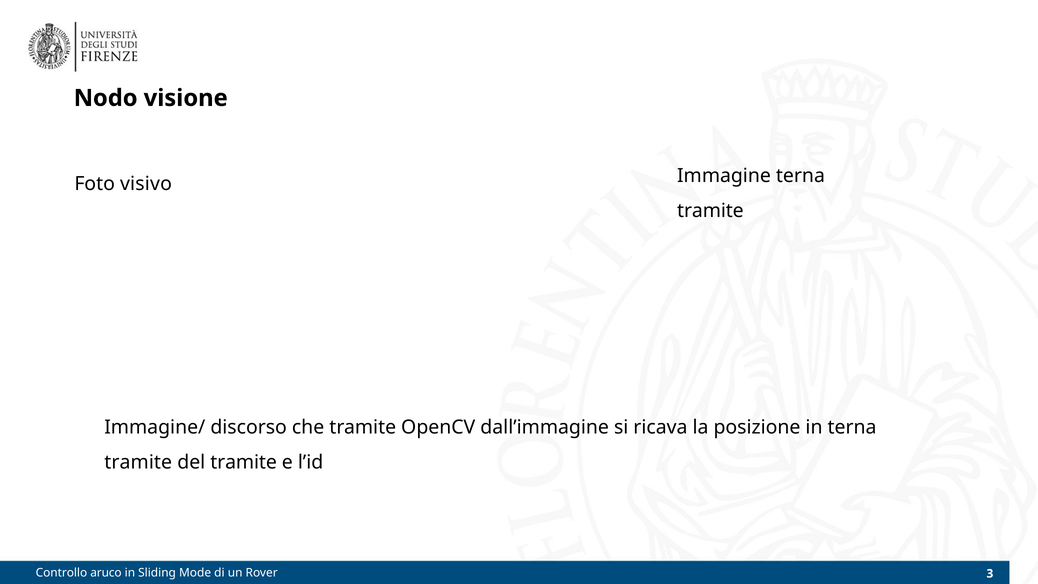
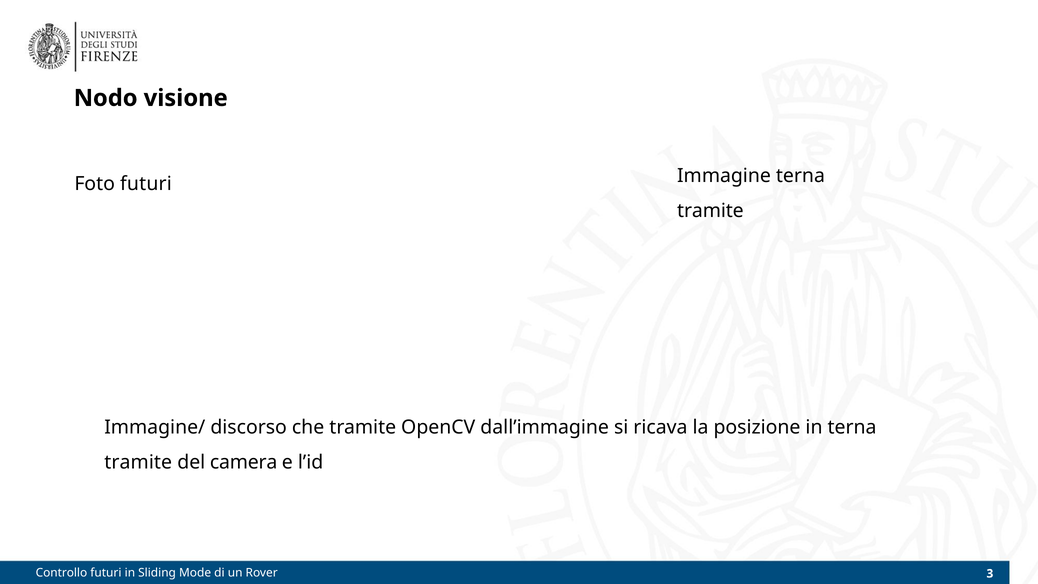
Foto visivo: visivo -> futuri
del tramite: tramite -> camera
Controllo aruco: aruco -> futuri
